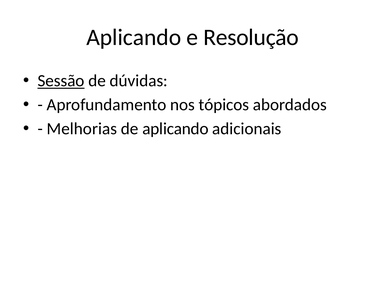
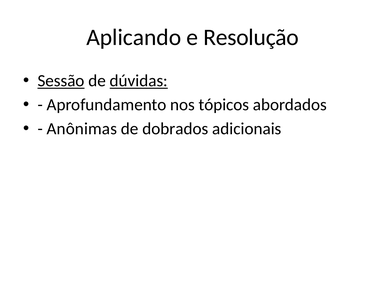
dúvidas underline: none -> present
Melhorias: Melhorias -> Anônimas
de aplicando: aplicando -> dobrados
